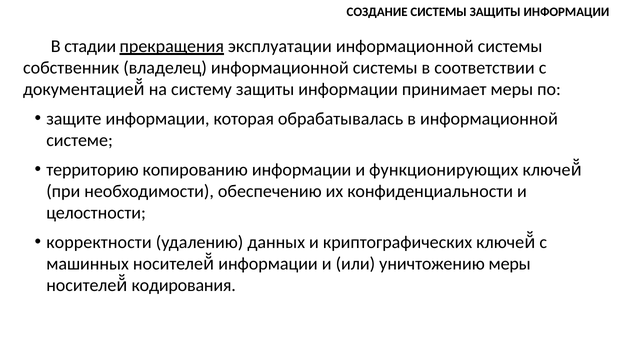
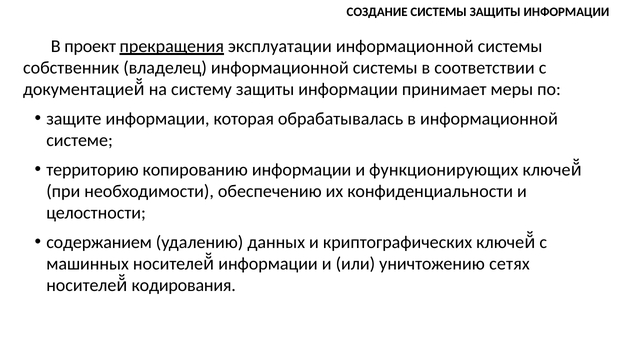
стадии: стадии -> проект
корректности: корректности -> содержанием
уничтожению меры: меры -> сетях
